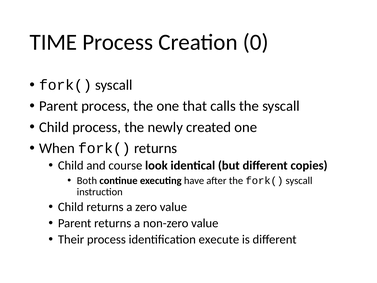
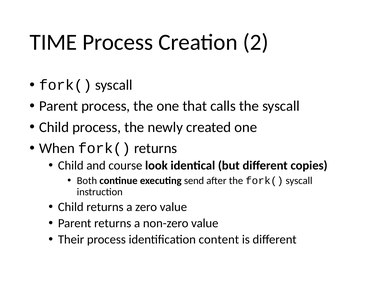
0: 0 -> 2
have: have -> send
execute: execute -> content
